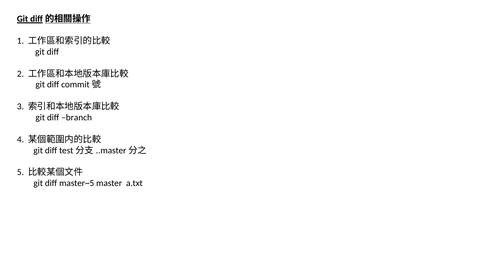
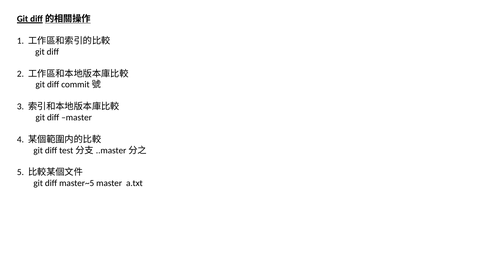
diff branch: branch -> master
